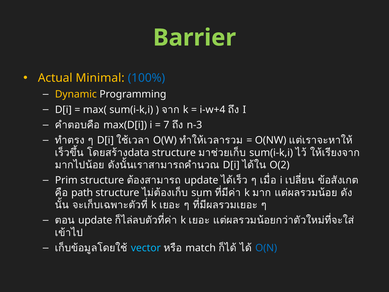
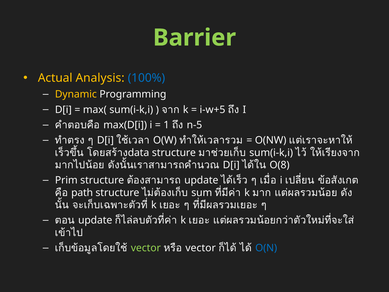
Minimal: Minimal -> Analysis
i-w+4: i-w+4 -> i-w+5
7: 7 -> 1
n-3: n-3 -> n-5
O(2: O(2 -> O(8
vector at (146, 248) colour: light blue -> light green
match at (201, 248): match -> vector
